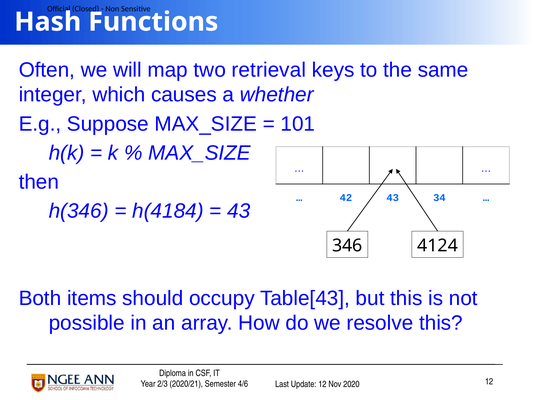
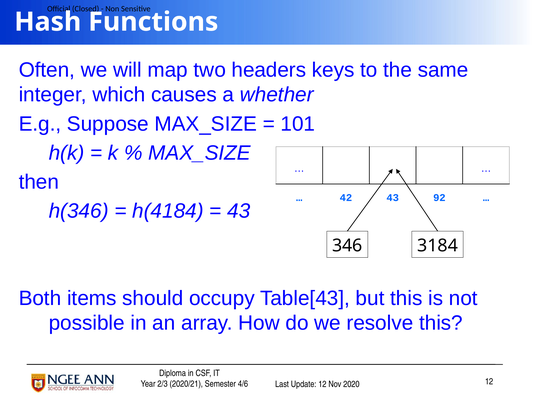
retrieval: retrieval -> headers
34: 34 -> 92
4124: 4124 -> 3184
